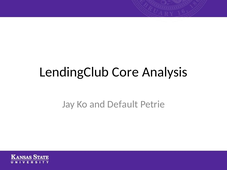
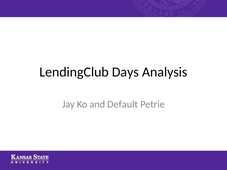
Core: Core -> Days
